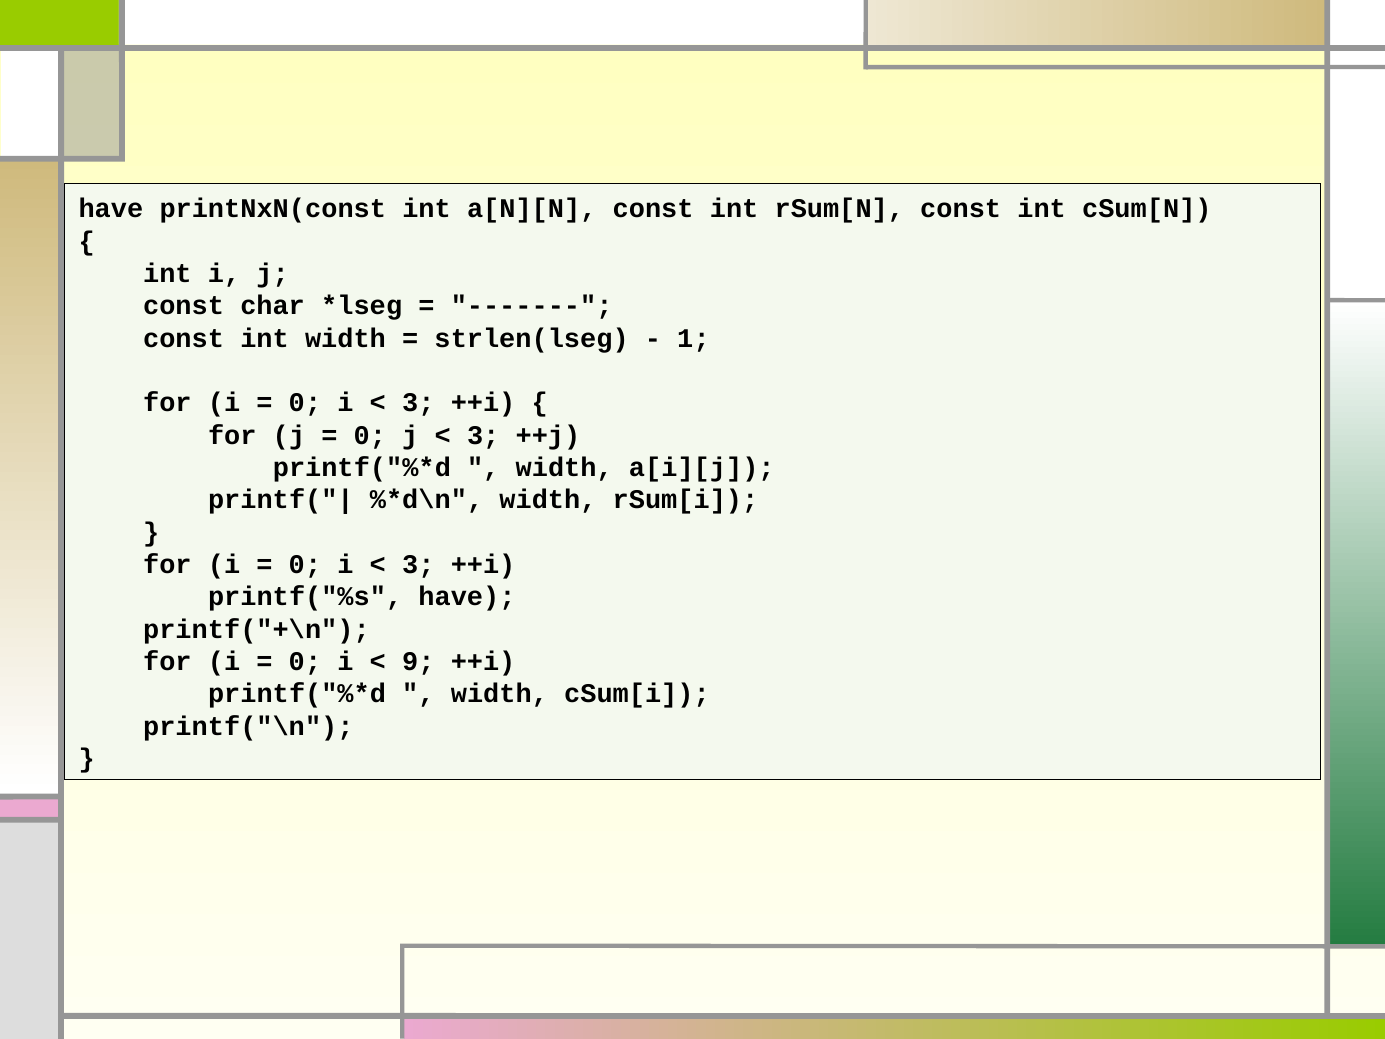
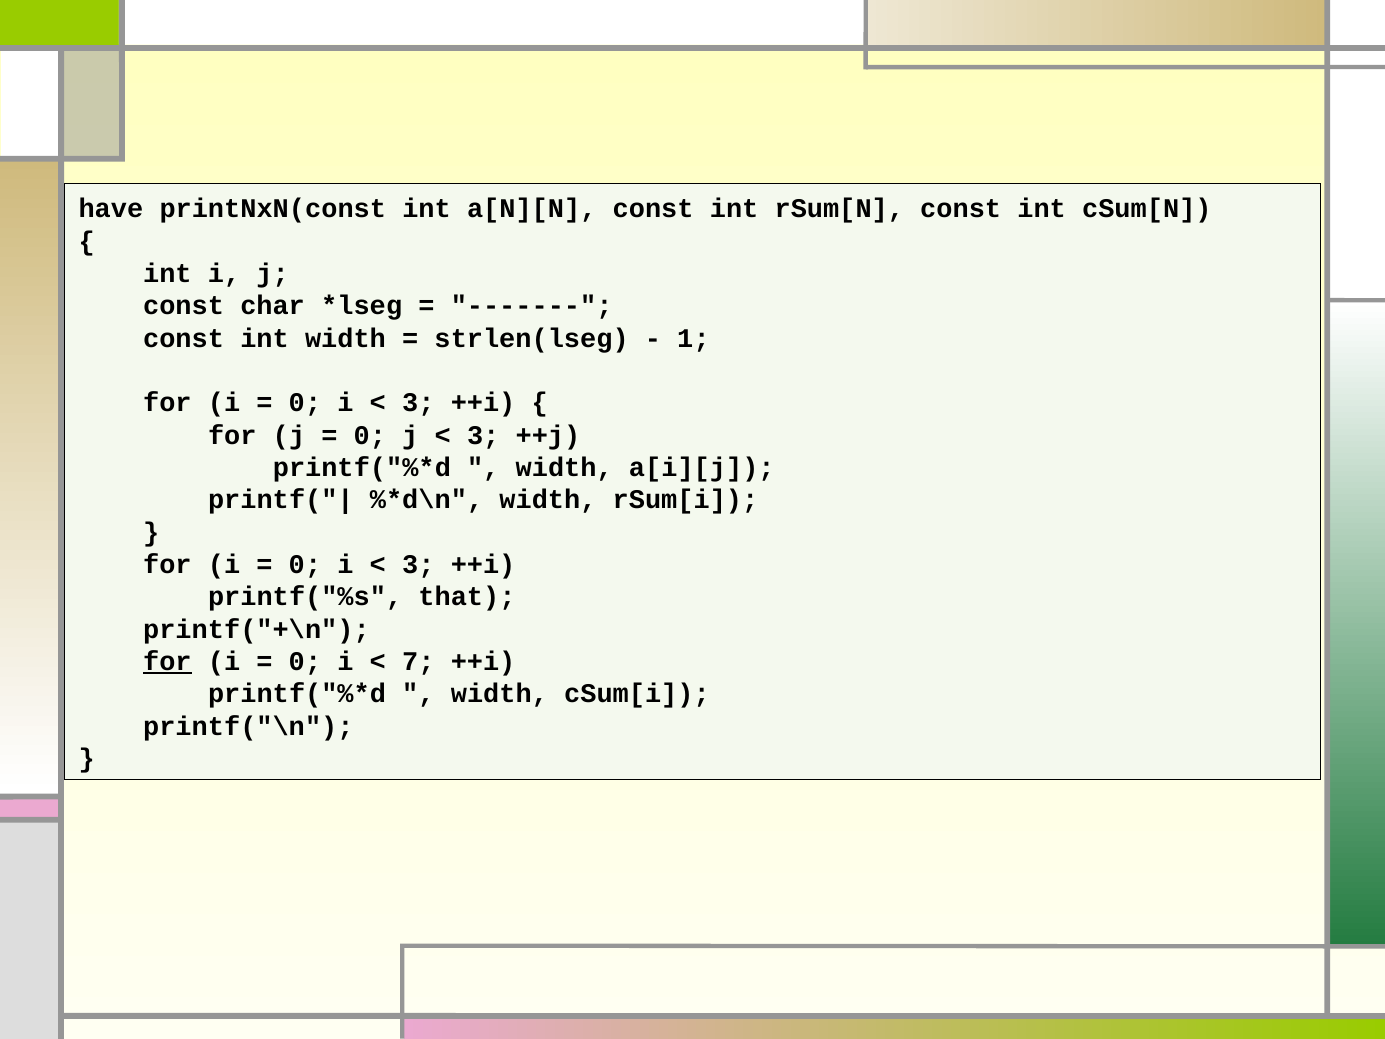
printf("%s have: have -> that
for at (167, 661) underline: none -> present
9: 9 -> 7
